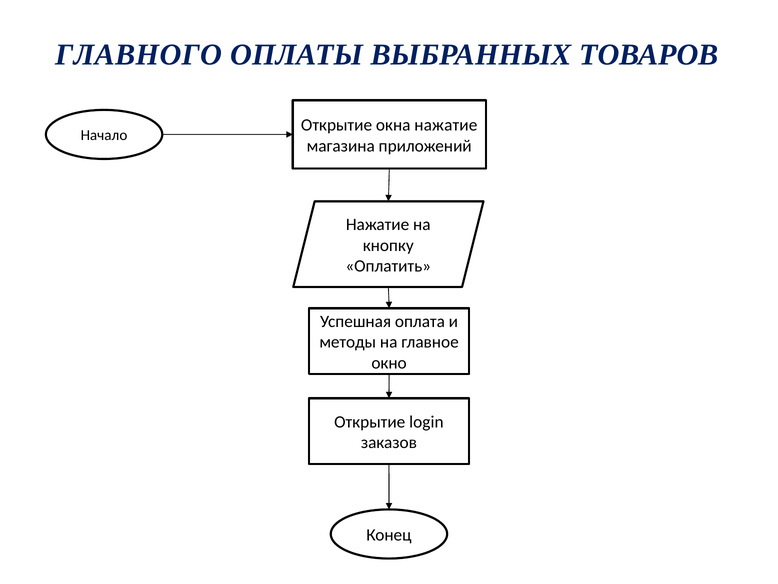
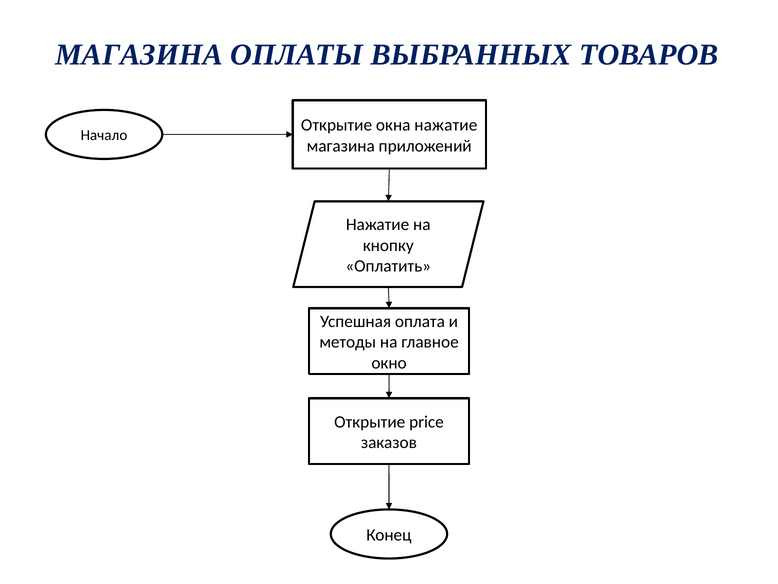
ГЛАВНОГО at (139, 55): ГЛАВНОГО -> МАГАЗИНА
login: login -> price
